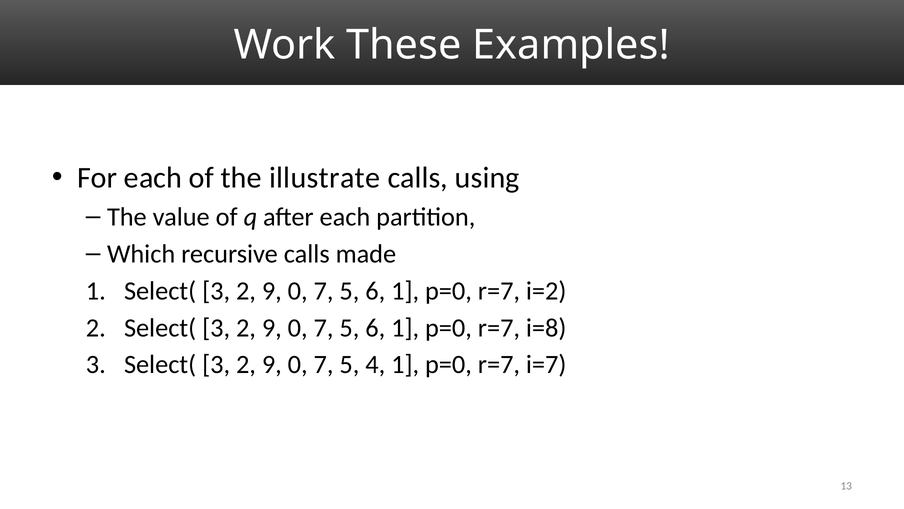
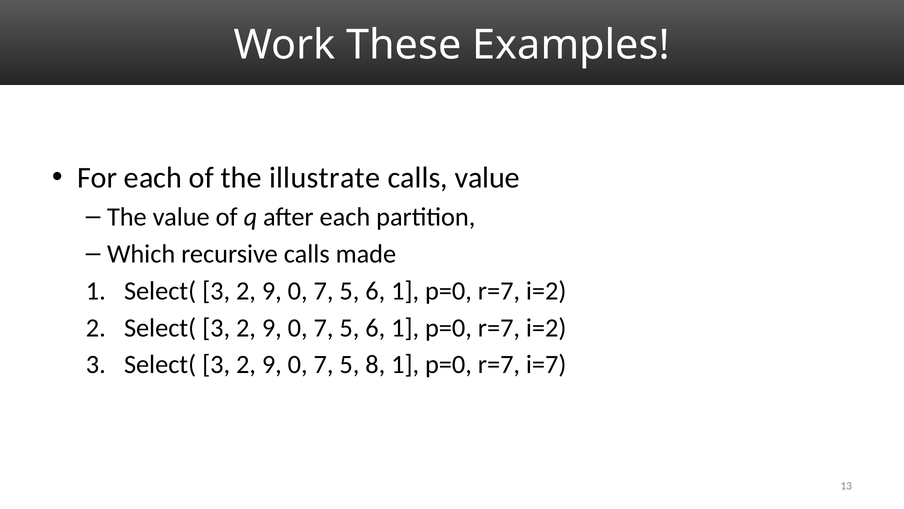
calls using: using -> value
i=8 at (546, 327): i=8 -> i=2
4: 4 -> 8
